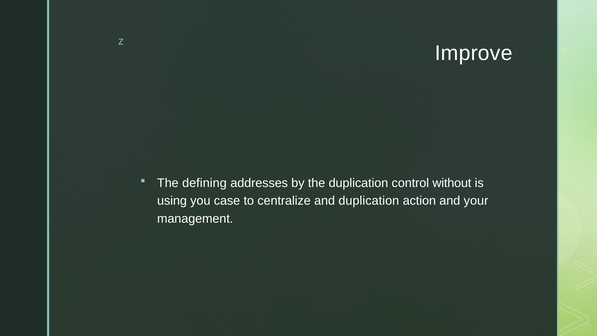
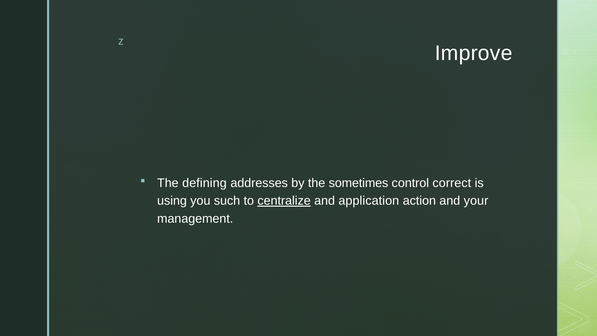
the duplication: duplication -> sometimes
without: without -> correct
case: case -> such
centralize underline: none -> present
and duplication: duplication -> application
